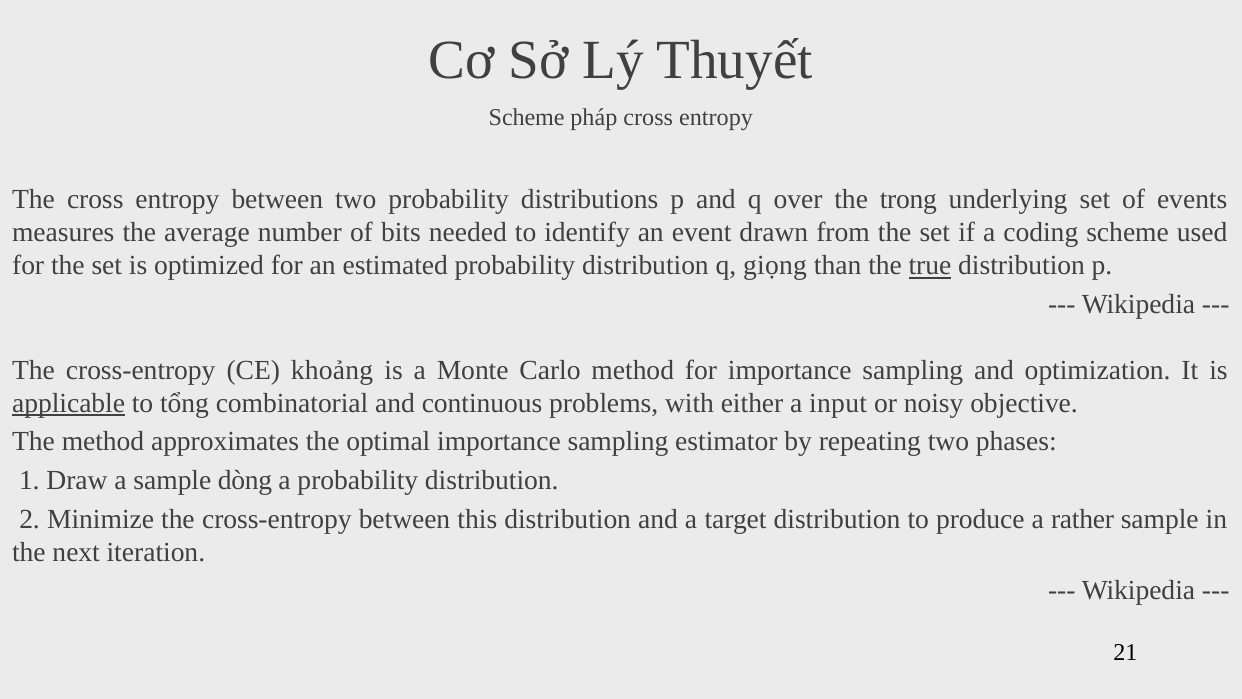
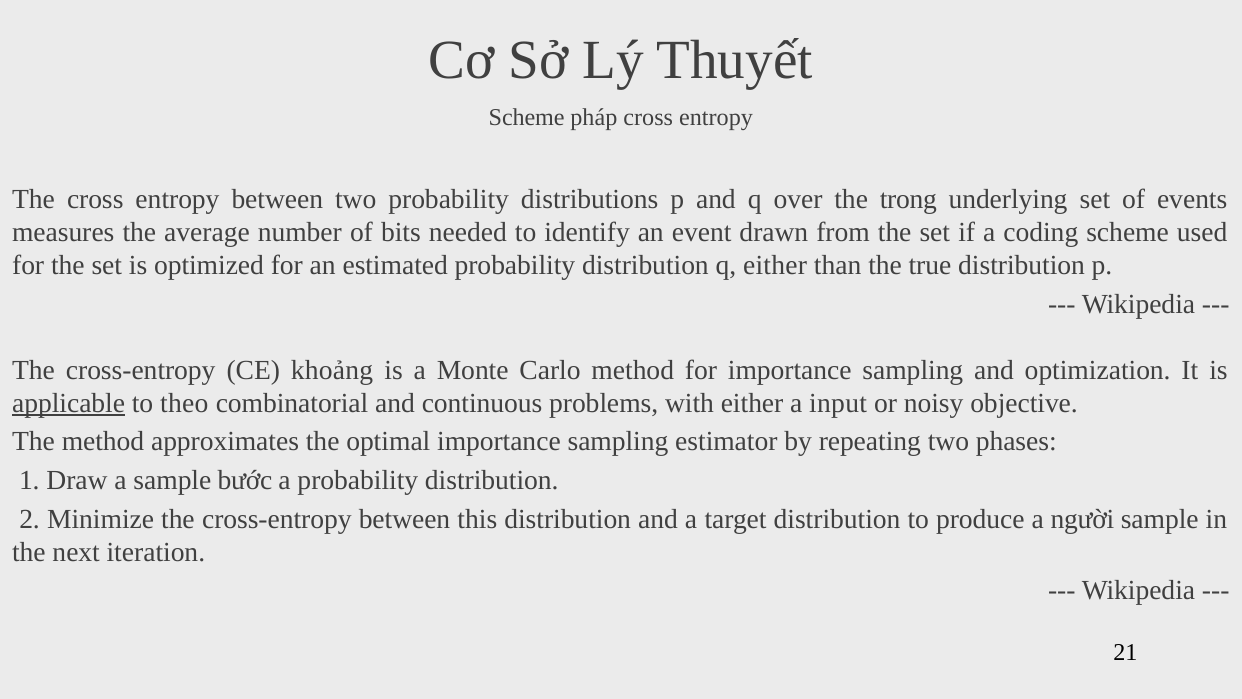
q giọng: giọng -> either
true underline: present -> none
tổng: tổng -> theo
dòng: dòng -> bước
rather: rather -> người
